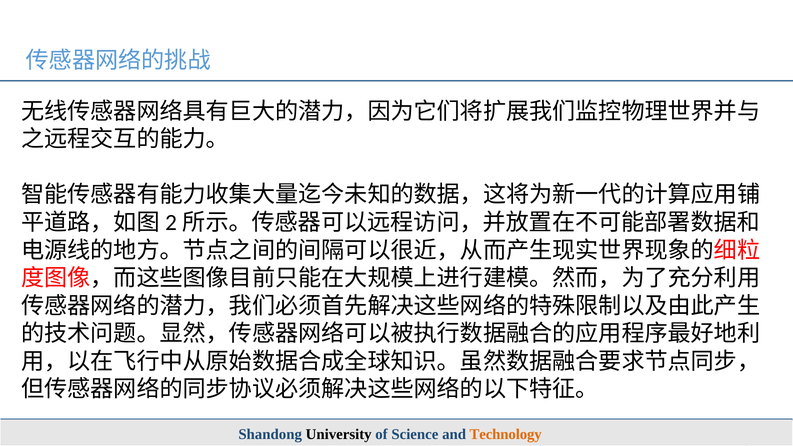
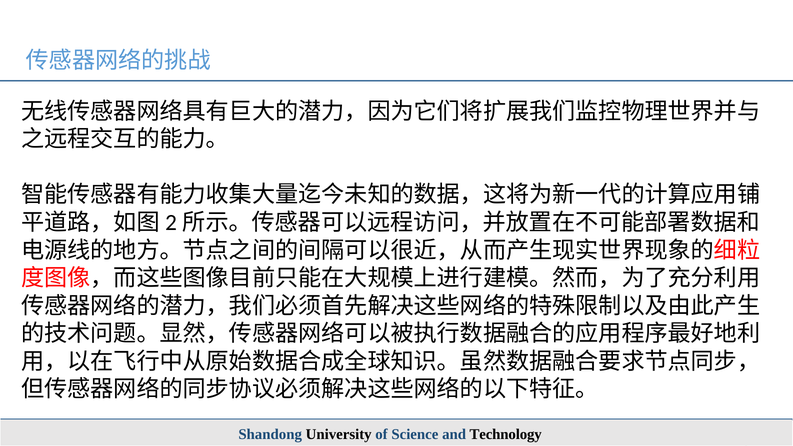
Technology colour: orange -> black
